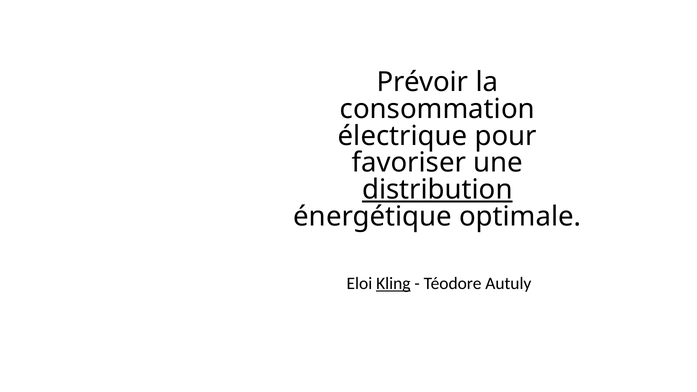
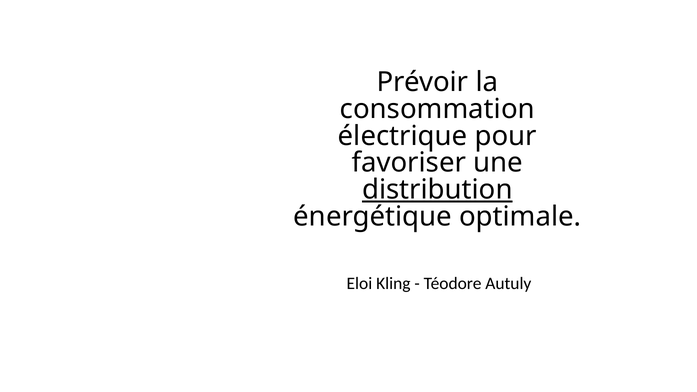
Kling underline: present -> none
